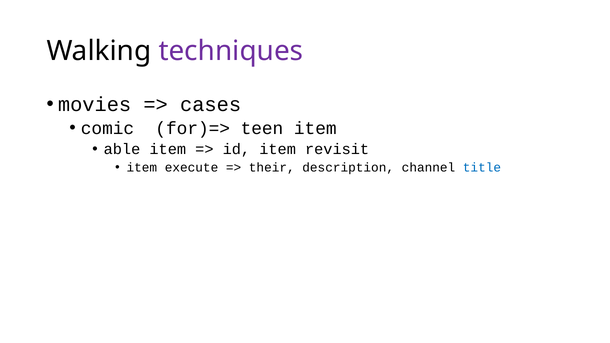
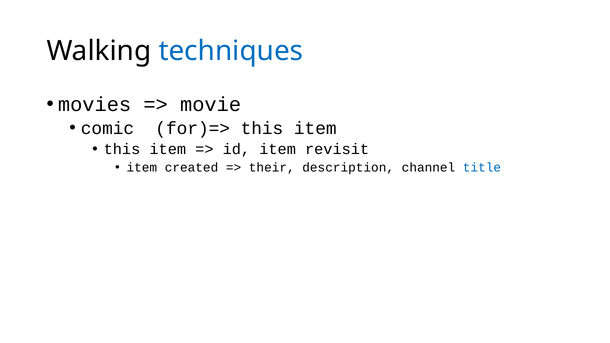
techniques colour: purple -> blue
cases: cases -> movie
for)=> teen: teen -> this
able at (122, 149): able -> this
execute: execute -> created
